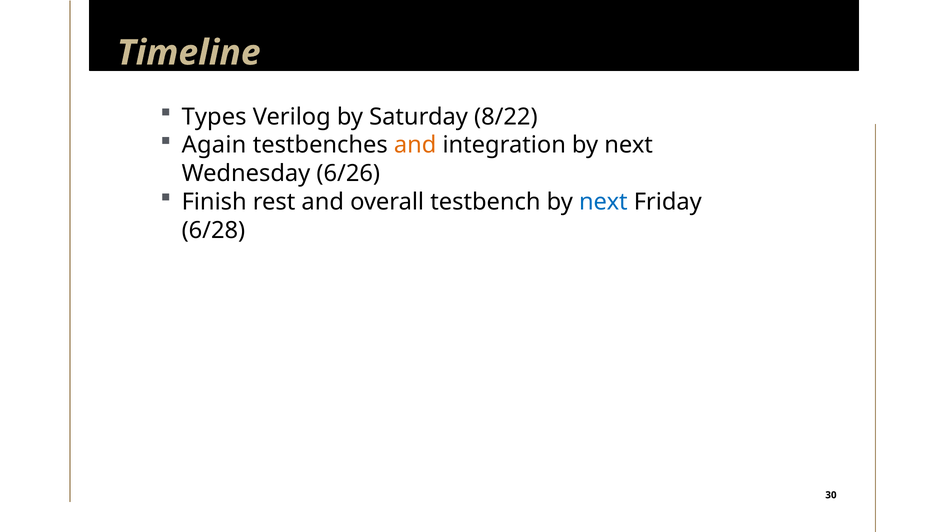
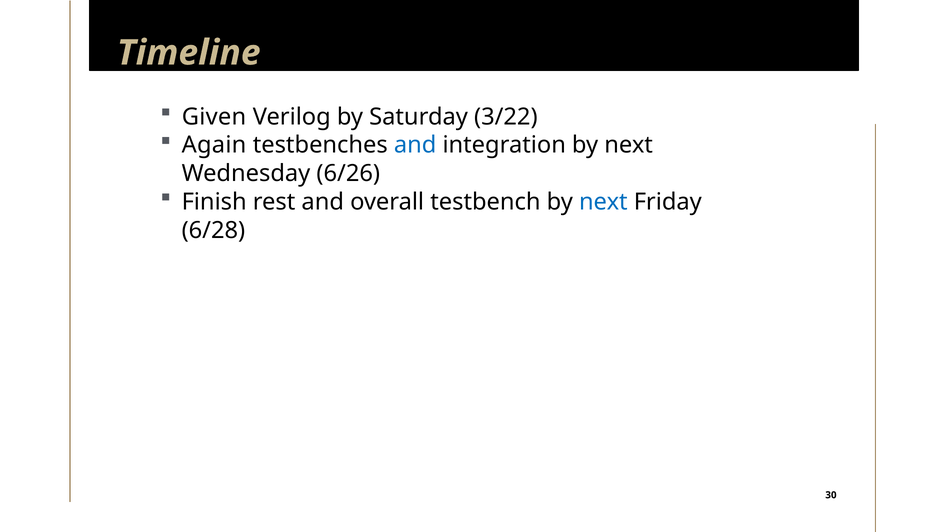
Types: Types -> Given
8/22: 8/22 -> 3/22
and at (415, 145) colour: orange -> blue
